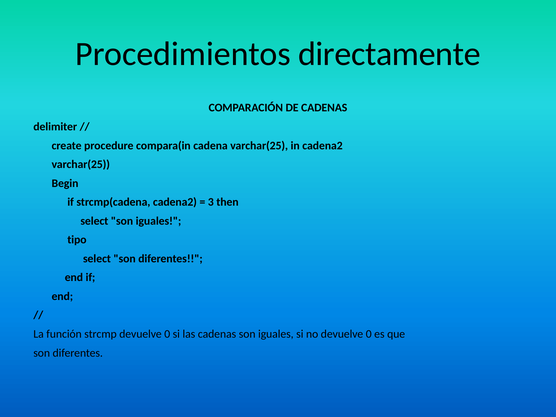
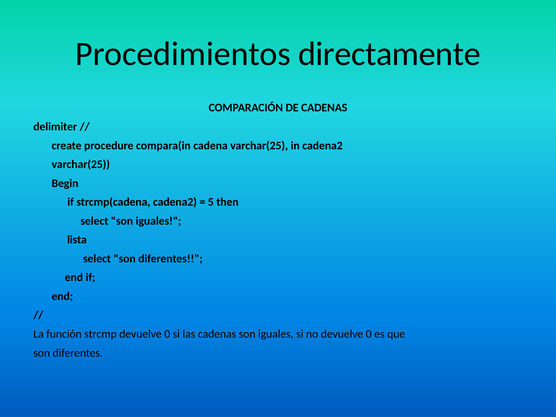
3: 3 -> 5
tipo: tipo -> lista
